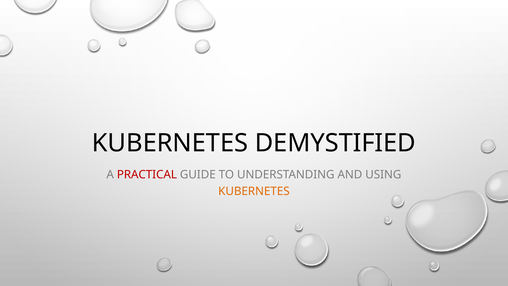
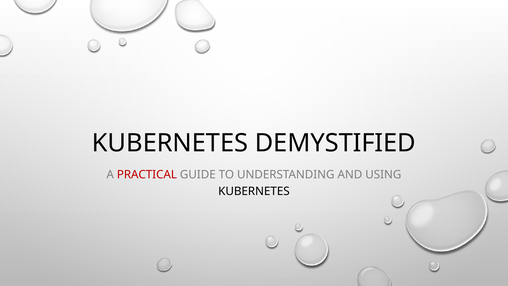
KUBERNETES at (254, 191) colour: orange -> black
